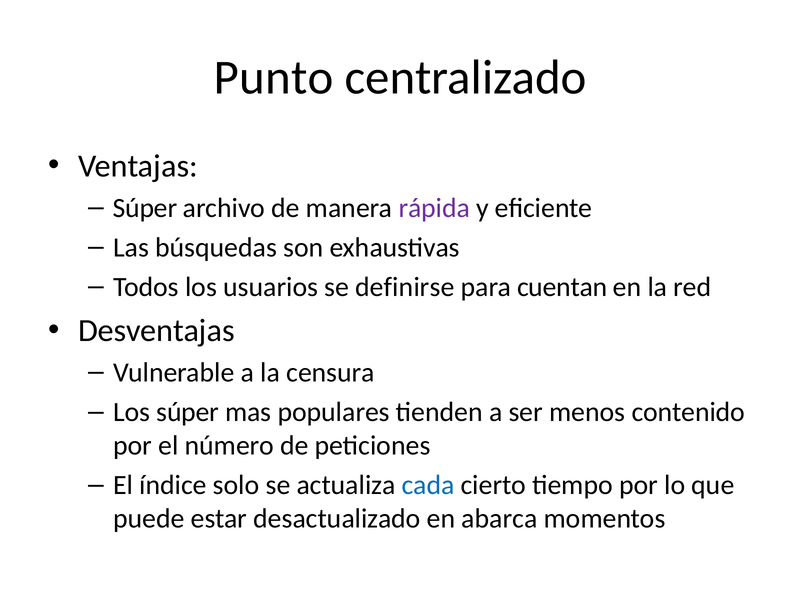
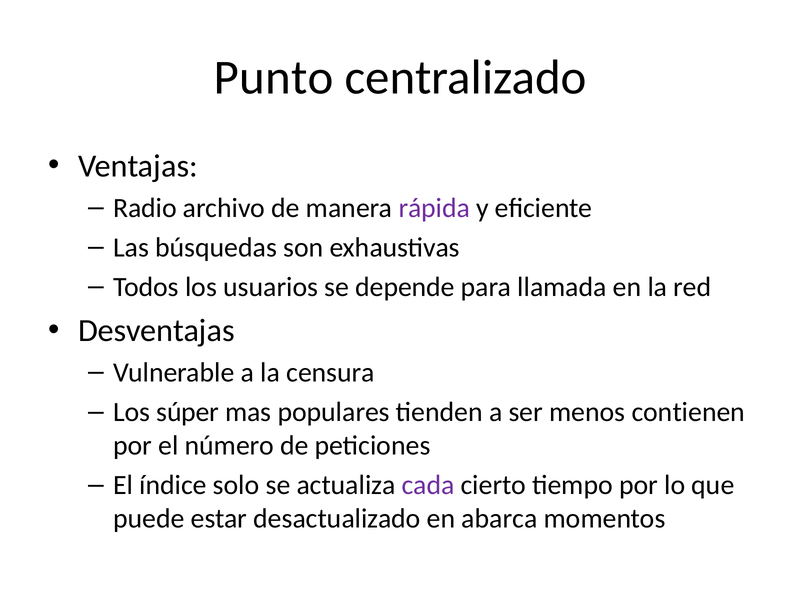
Súper at (145, 208): Súper -> Radio
definirse: definirse -> depende
cuentan: cuentan -> llamada
contenido: contenido -> contienen
cada colour: blue -> purple
